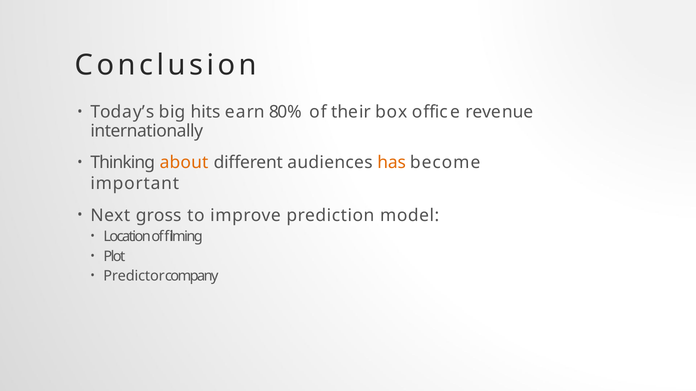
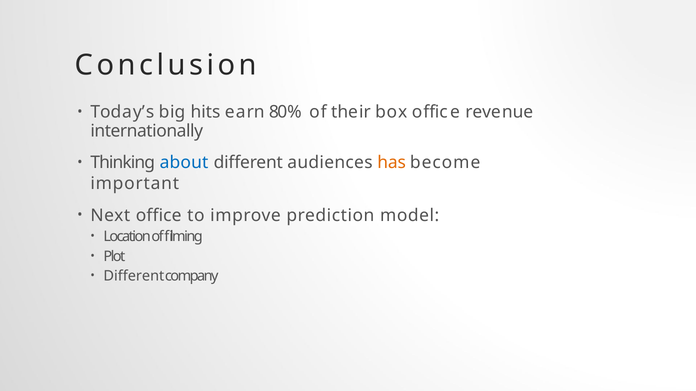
about colour: orange -> blue
Next gross: gross -> office
Predictor at (134, 276): Predictor -> Different
